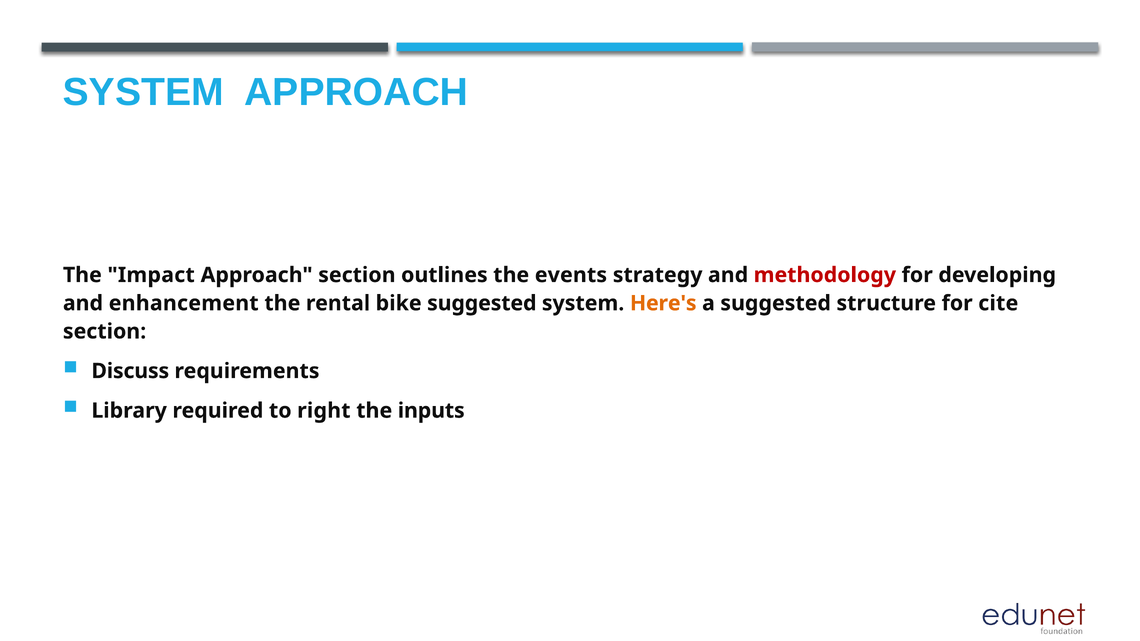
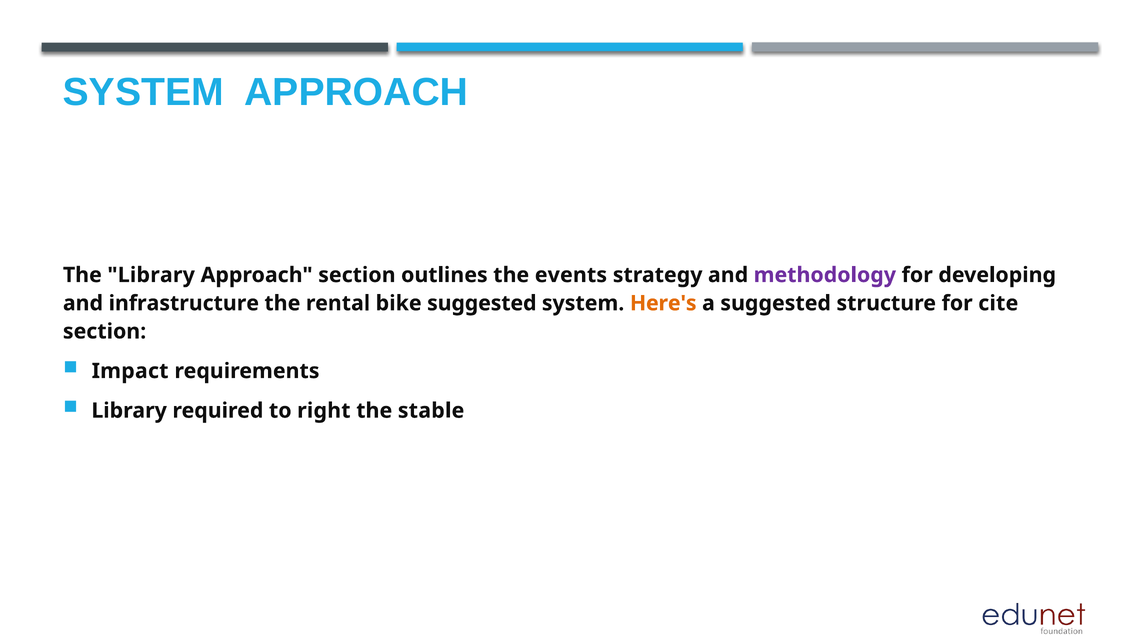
The Impact: Impact -> Library
methodology colour: red -> purple
enhancement: enhancement -> infrastructure
Discuss: Discuss -> Impact
inputs: inputs -> stable
